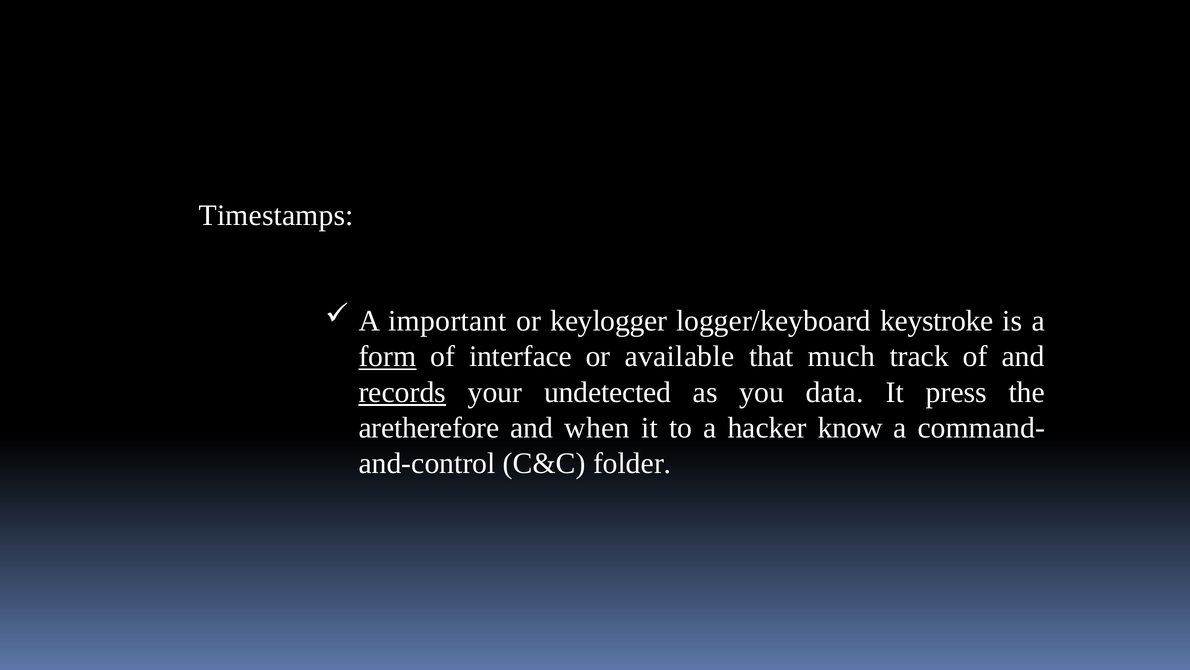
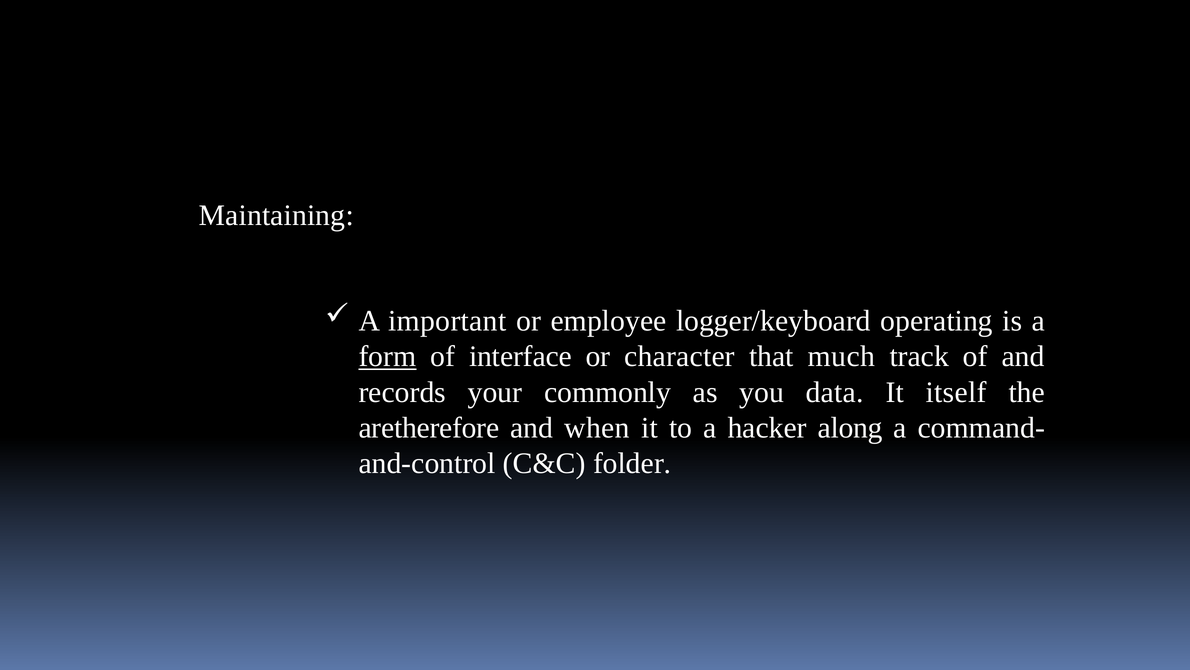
Timestamps: Timestamps -> Maintaining
keylogger: keylogger -> employee
keystroke: keystroke -> operating
available: available -> character
records underline: present -> none
undetected: undetected -> commonly
press: press -> itself
know: know -> along
